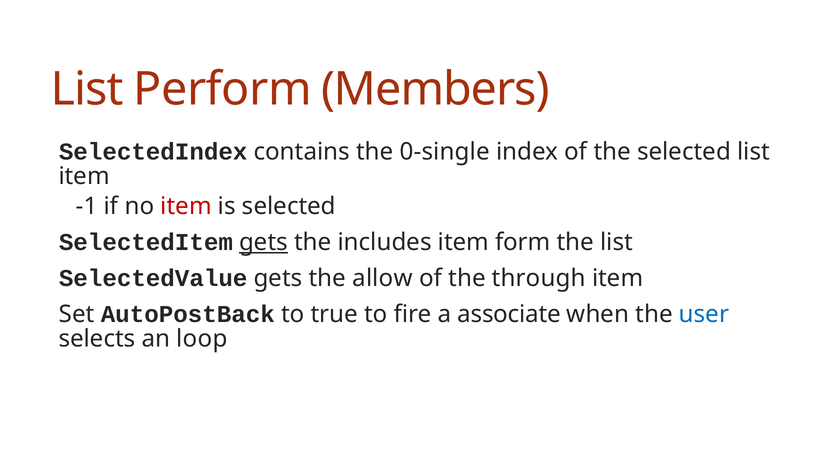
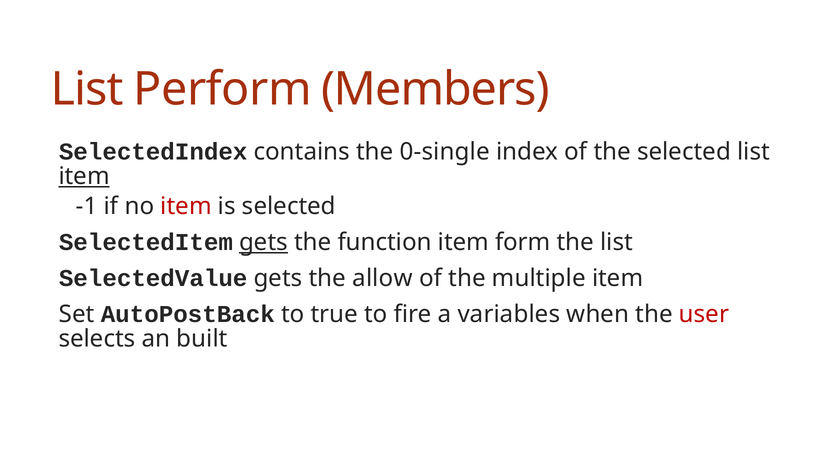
item at (84, 176) underline: none -> present
includes: includes -> function
through: through -> multiple
associate: associate -> variables
user colour: blue -> red
loop: loop -> built
